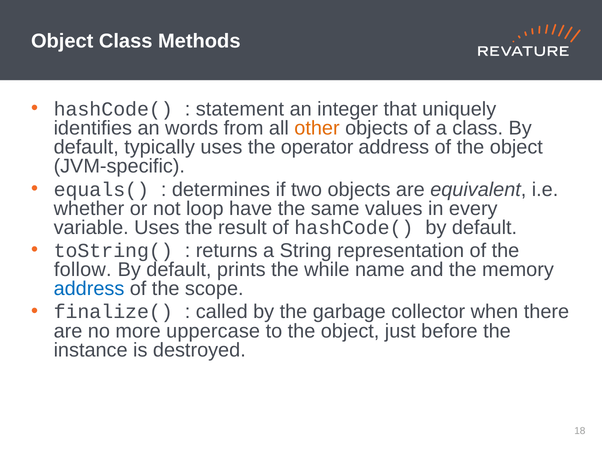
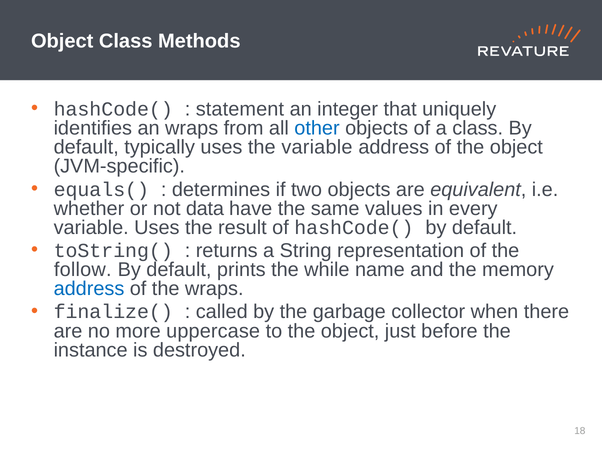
an words: words -> wraps
other colour: orange -> blue
the operator: operator -> variable
loop: loop -> data
the scope: scope -> wraps
